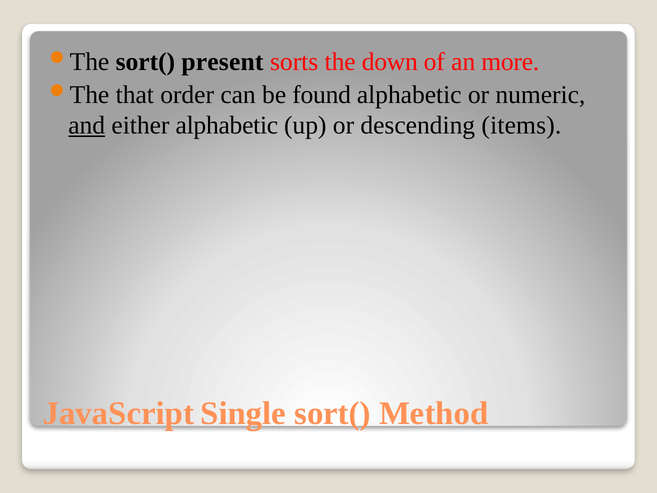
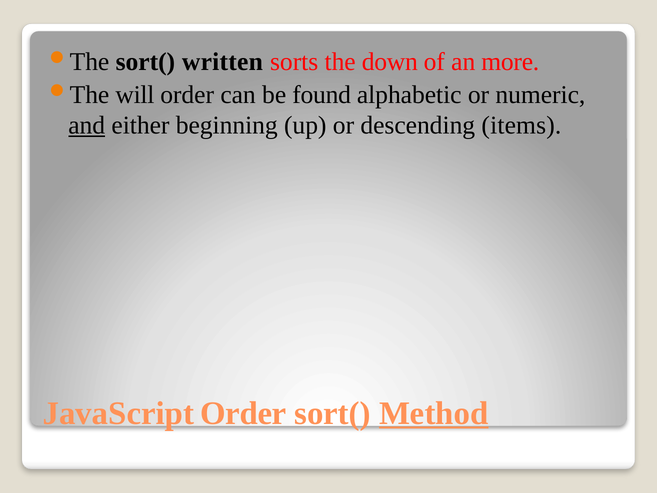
present: present -> written
that: that -> will
either alphabetic: alphabetic -> beginning
JavaScript Single: Single -> Order
Method underline: none -> present
